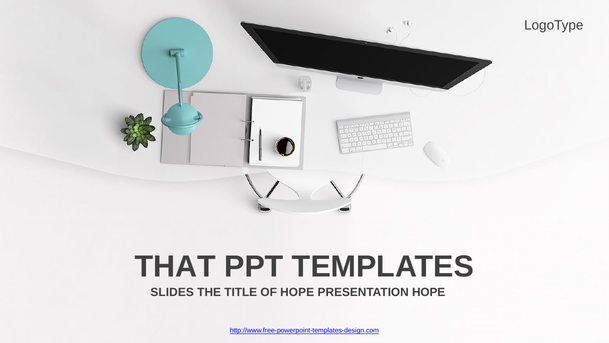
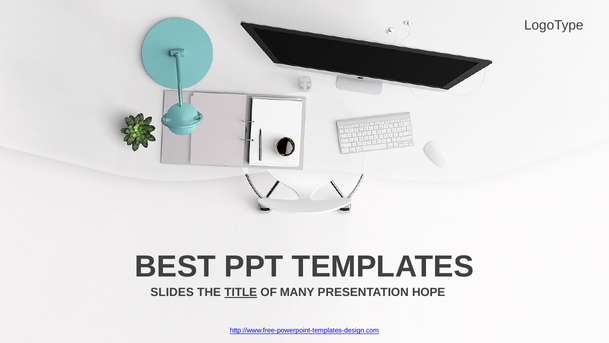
THAT: THAT -> BEST
TITLE underline: none -> present
OF HOPE: HOPE -> MANY
